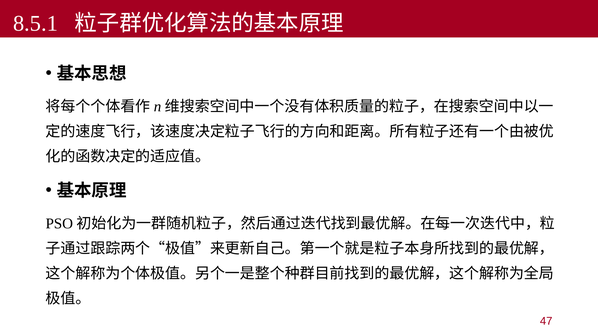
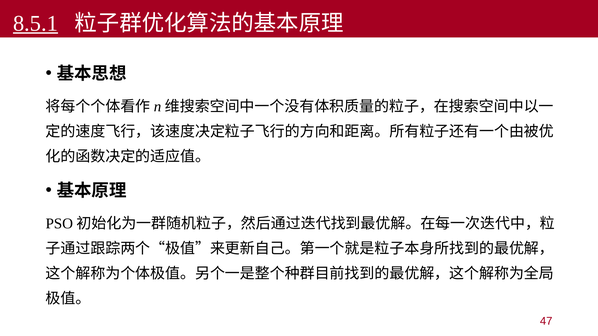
8.5.1 underline: none -> present
